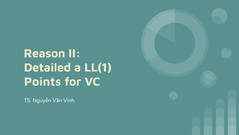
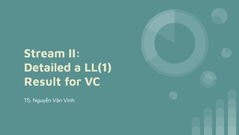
Reason: Reason -> Stream
Points: Points -> Result
